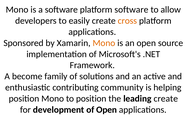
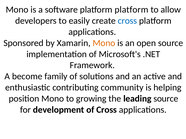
platform software: software -> platform
cross at (127, 21) colour: orange -> blue
to position: position -> growing
leading create: create -> source
of Open: Open -> Cross
